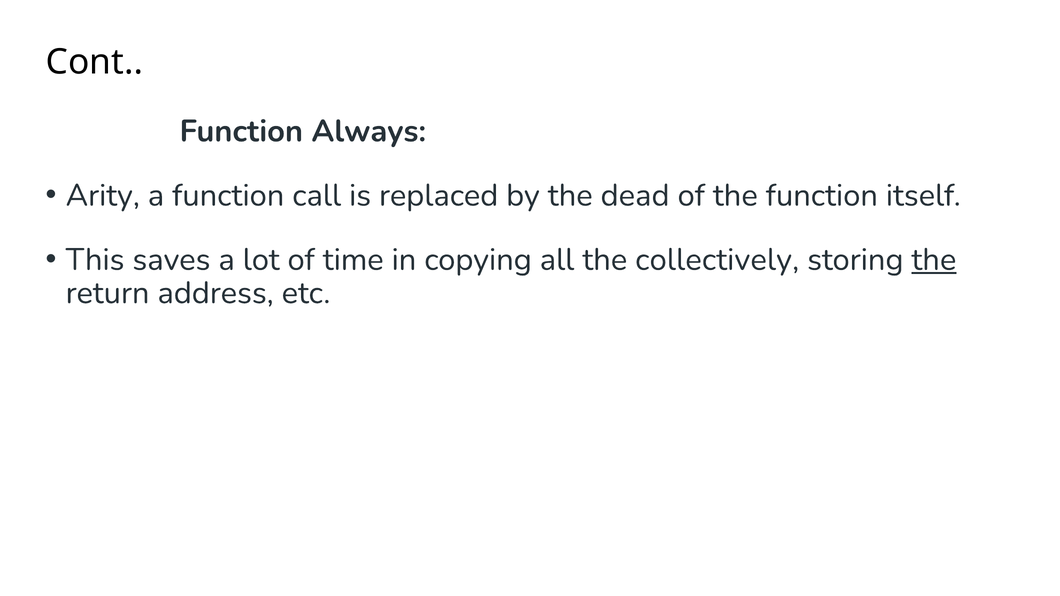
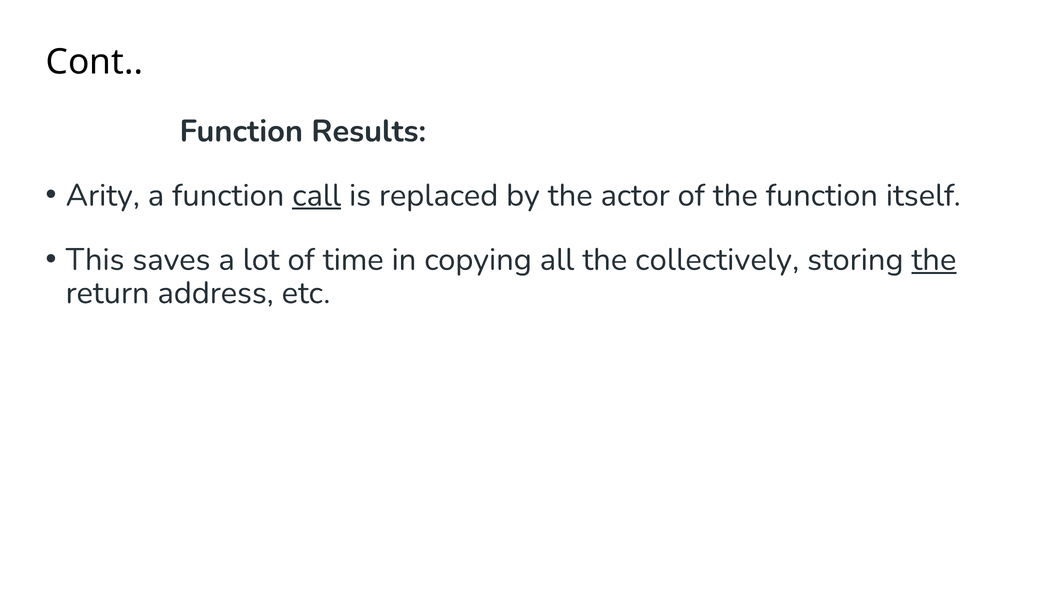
Always: Always -> Results
call underline: none -> present
dead: dead -> actor
